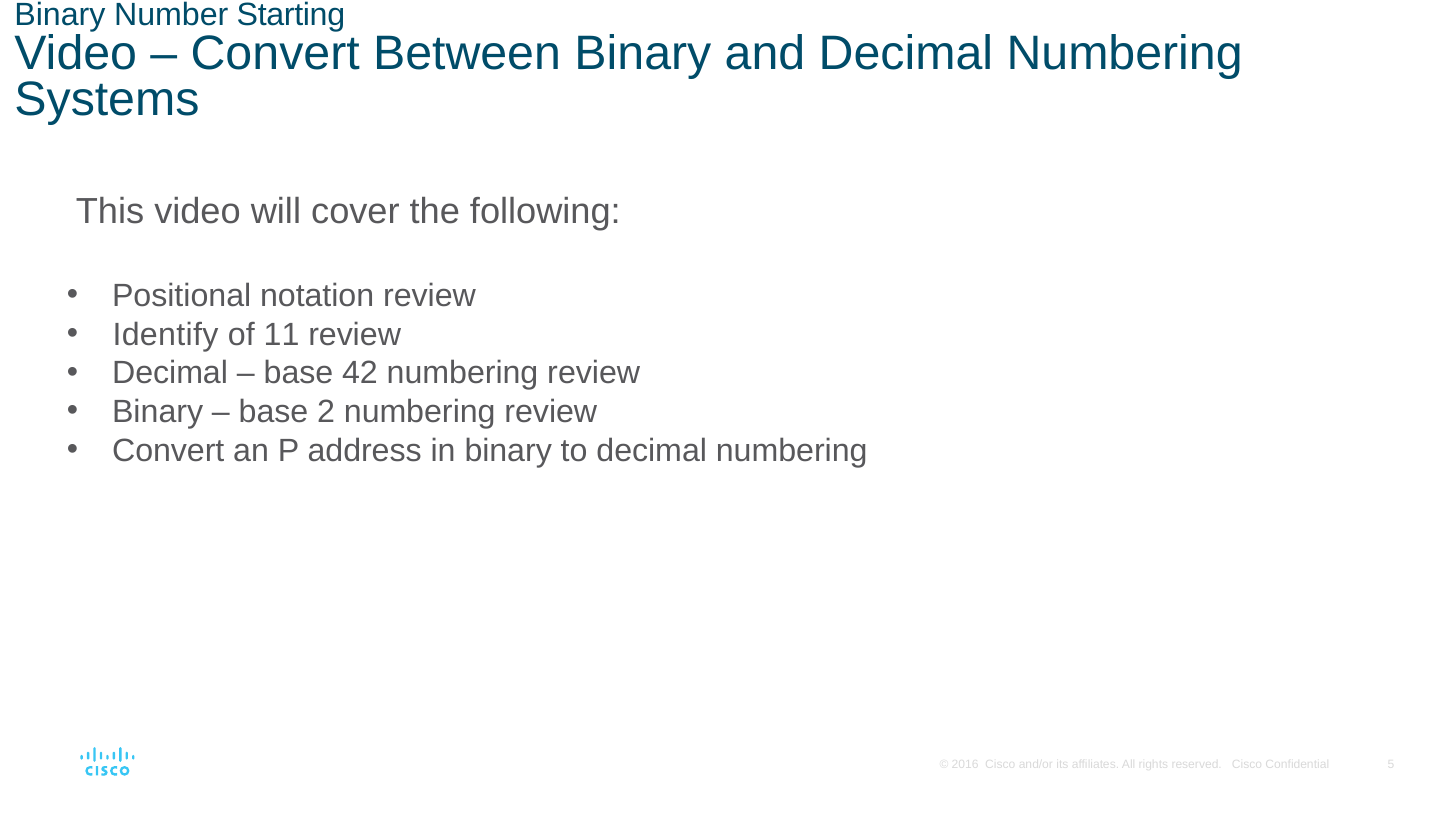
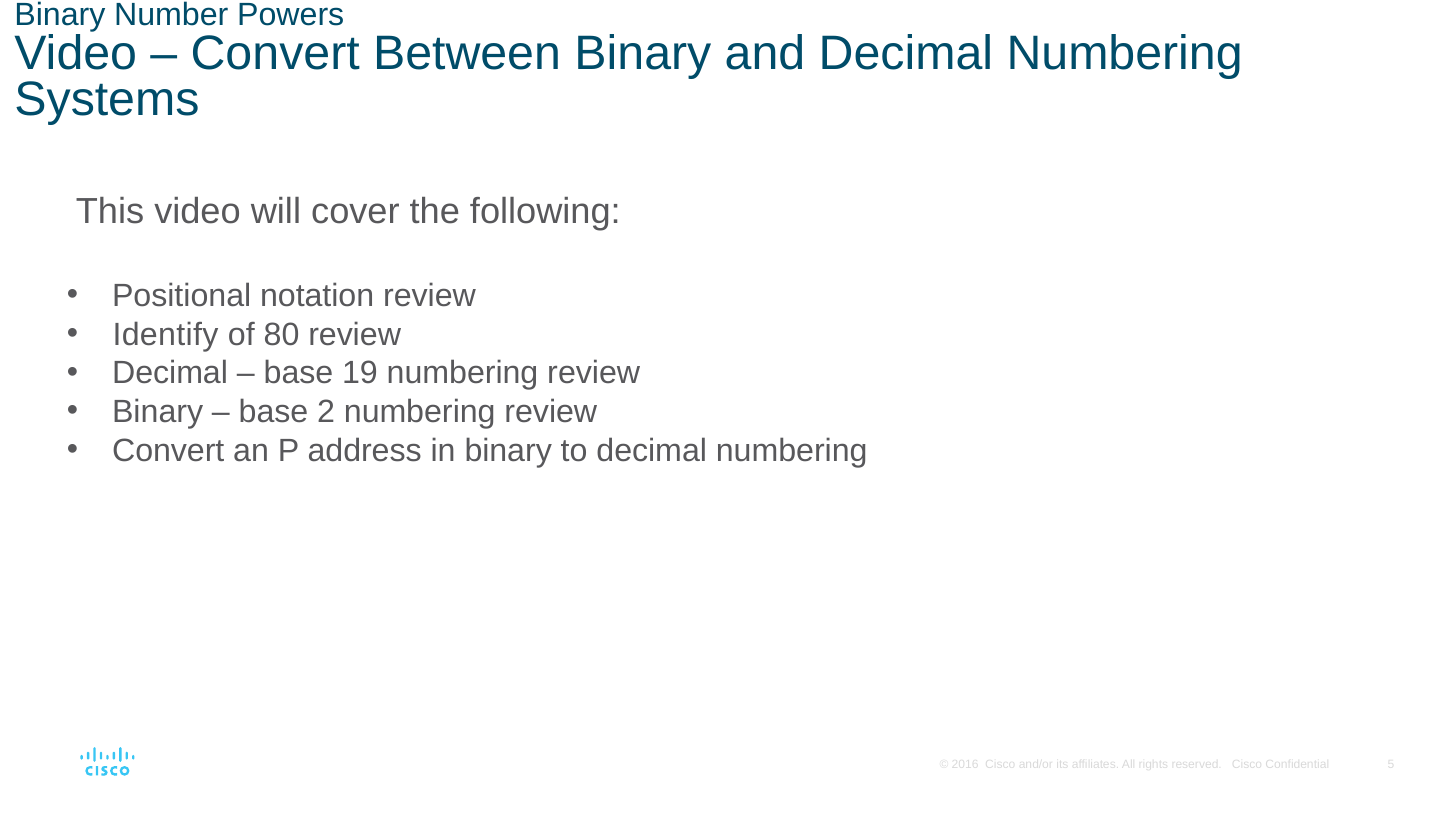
Starting: Starting -> Powers
11: 11 -> 80
42: 42 -> 19
